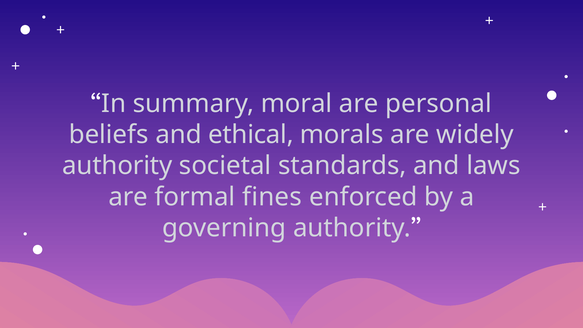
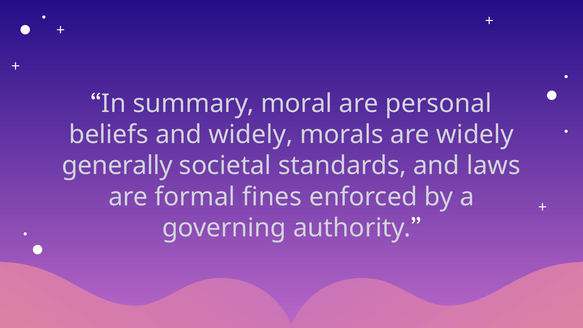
and ethical: ethical -> widely
authority at (117, 166): authority -> generally
